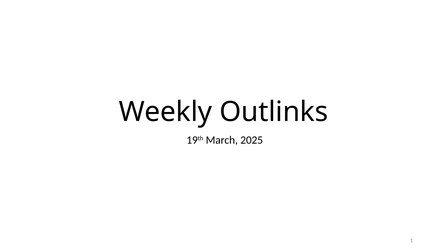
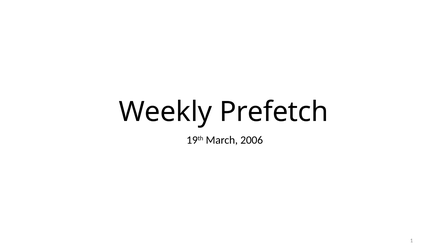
Outlinks: Outlinks -> Prefetch
2025: 2025 -> 2006
